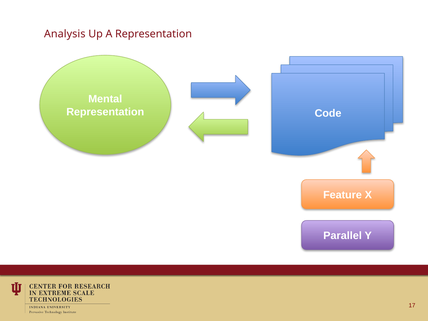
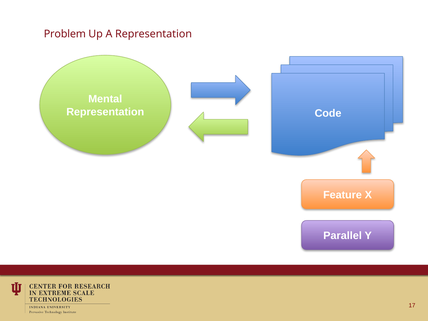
Analysis: Analysis -> Problem
